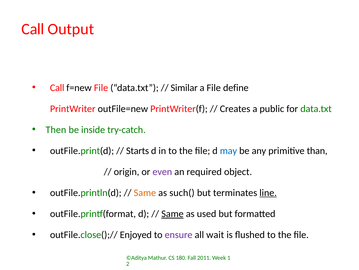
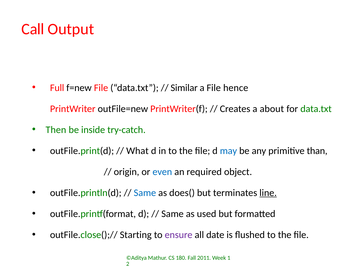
Call at (57, 88): Call -> Full
define: define -> hence
public: public -> about
Starts: Starts -> What
even colour: purple -> blue
Same at (145, 192) colour: orange -> blue
such(: such( -> does(
Same at (172, 213) underline: present -> none
Enjoyed: Enjoyed -> Starting
wait: wait -> date
